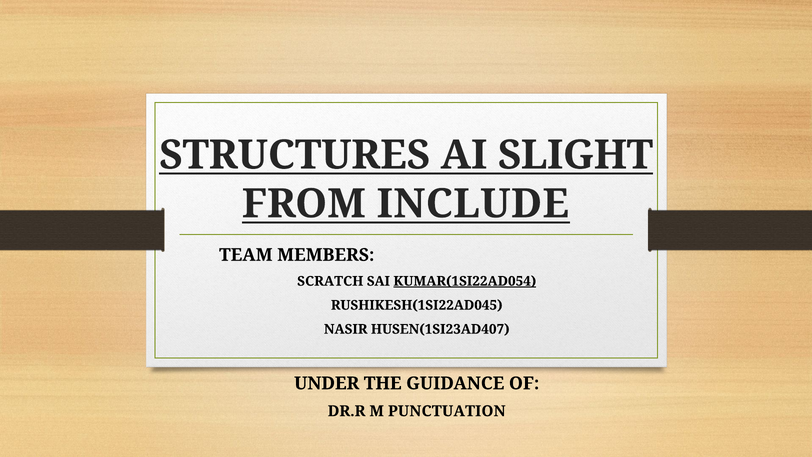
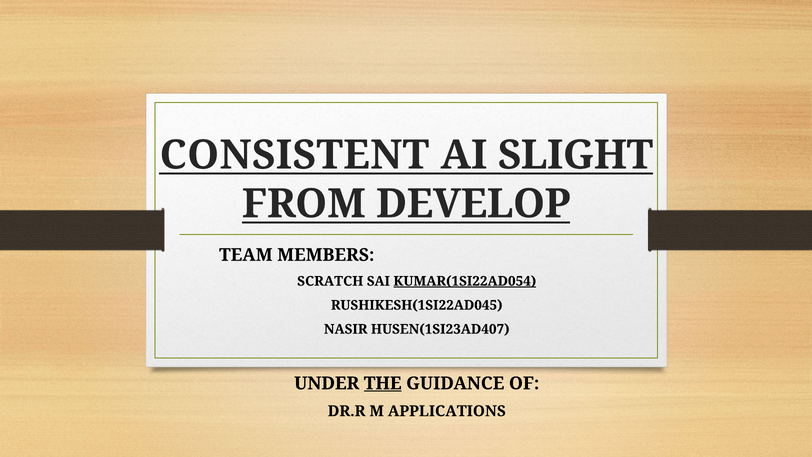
STRUCTURES: STRUCTURES -> CONSISTENT
INCLUDE: INCLUDE -> DEVELOP
THE underline: none -> present
PUNCTUATION: PUNCTUATION -> APPLICATIONS
